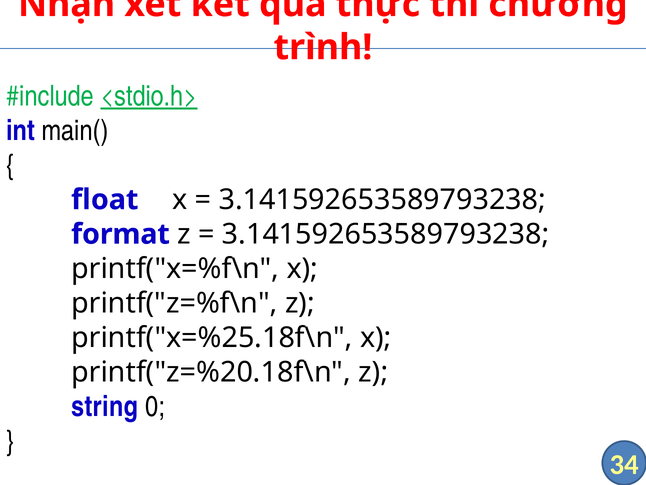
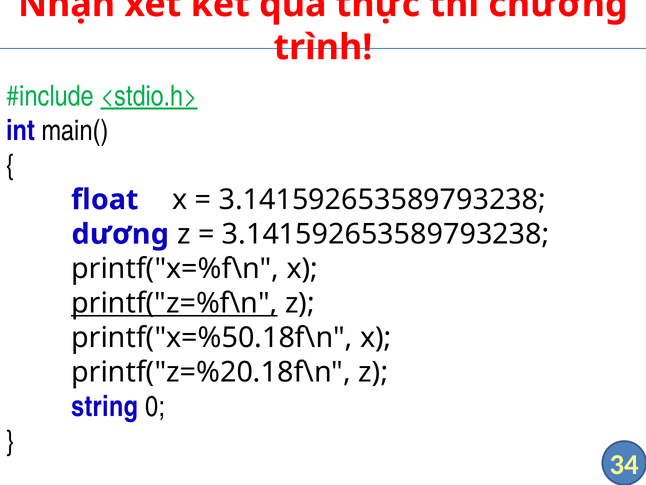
format: format -> dương
printf("z=%f\n underline: none -> present
printf("x=%25.18f\n: printf("x=%25.18f\n -> printf("x=%50.18f\n
